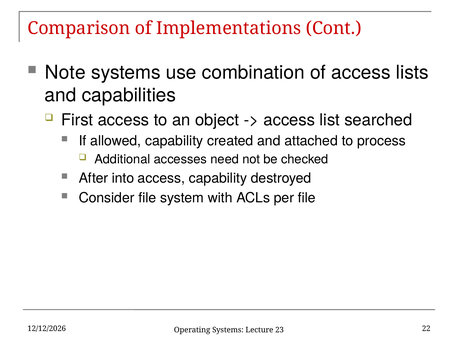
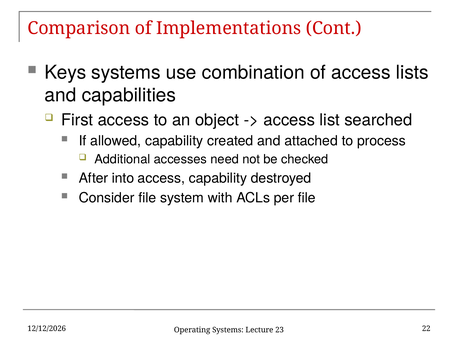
Note: Note -> Keys
